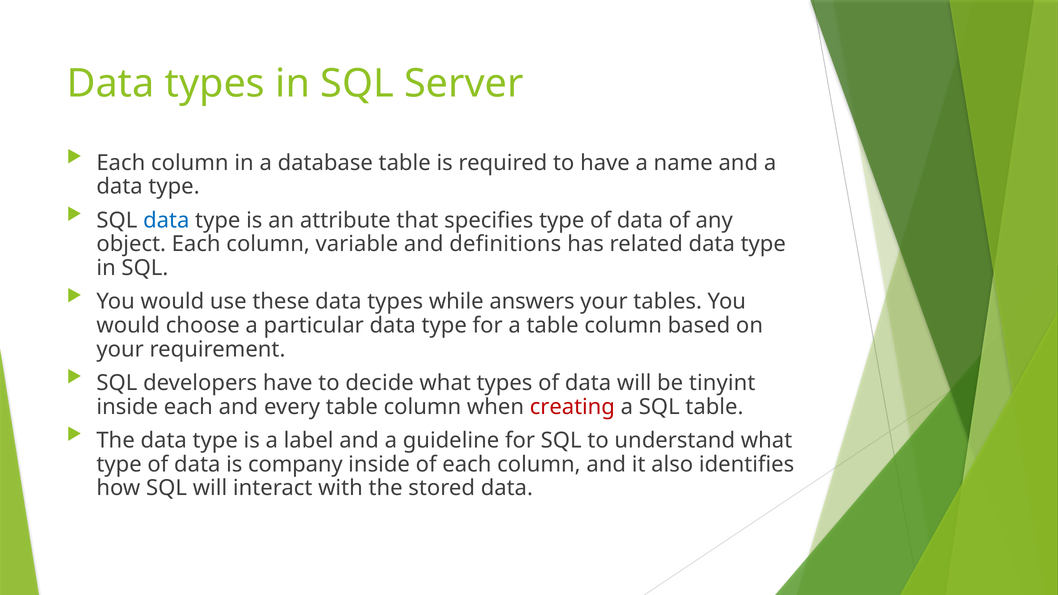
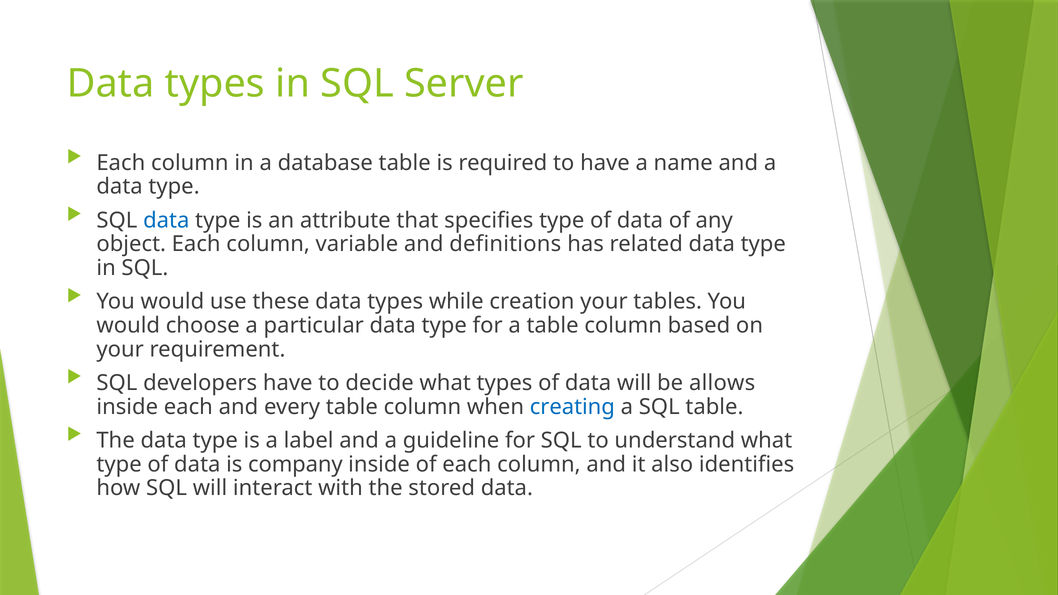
answers: answers -> creation
tinyint: tinyint -> allows
creating colour: red -> blue
